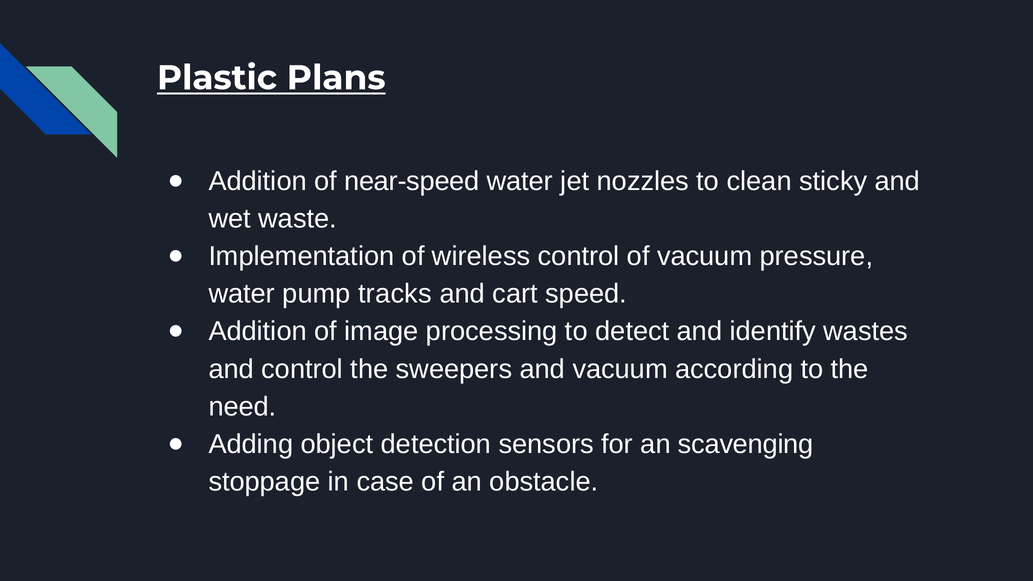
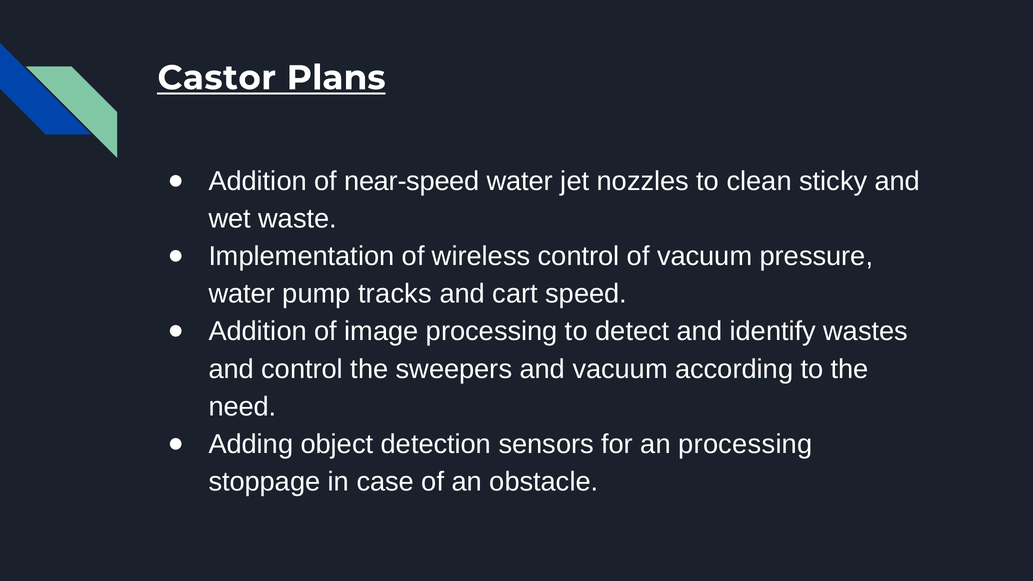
Plastic: Plastic -> Castor
an scavenging: scavenging -> processing
